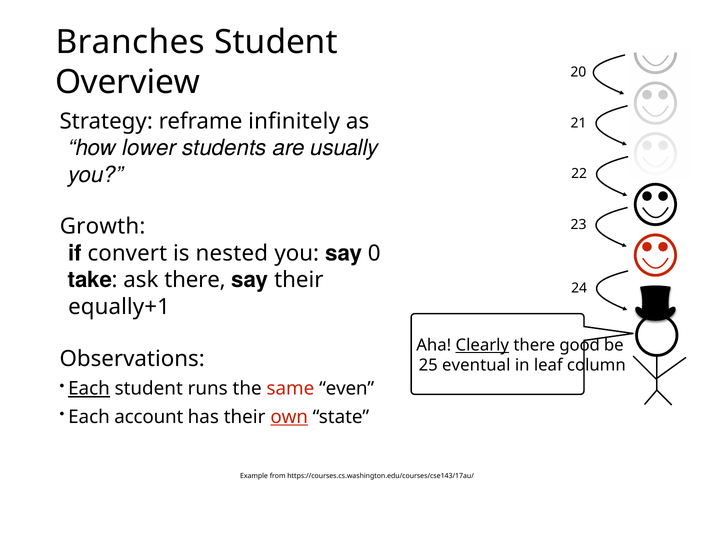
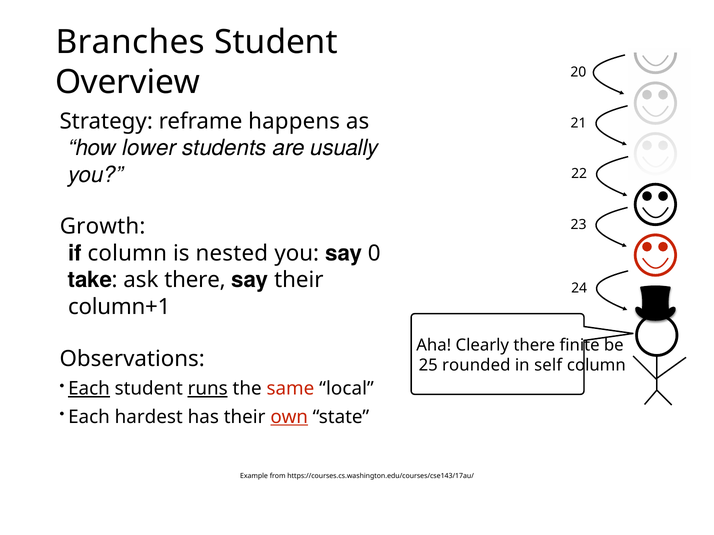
infinitely: infinitely -> happens
if convert: convert -> column
equally+1: equally+1 -> column+1
Clearly underline: present -> none
good: good -> finite
eventual: eventual -> rounded
leaf: leaf -> self
runs underline: none -> present
even: even -> local
account: account -> hardest
